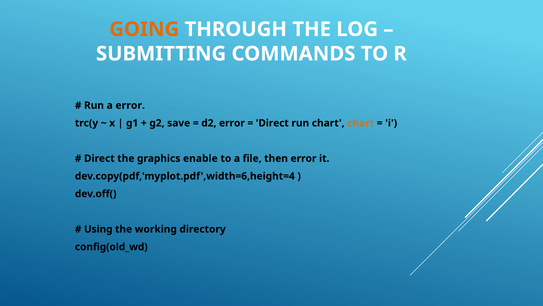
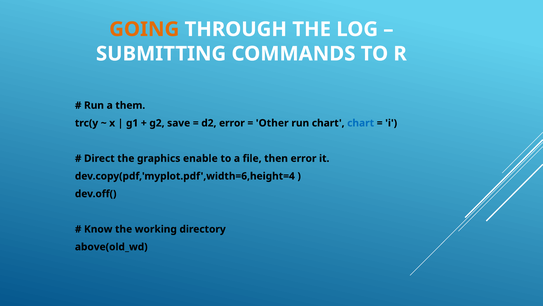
a error: error -> them
Direct at (272, 123): Direct -> Other
chart at (361, 123) colour: orange -> blue
Using: Using -> Know
config(old_wd: config(old_wd -> above(old_wd
